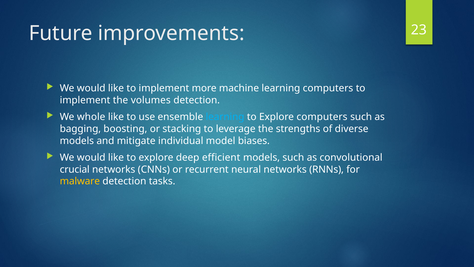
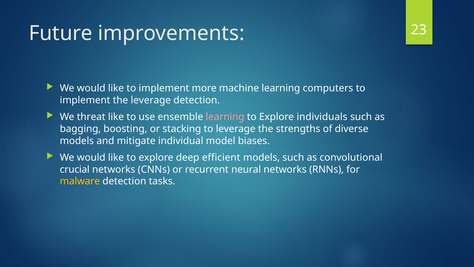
the volumes: volumes -> leverage
whole: whole -> threat
learning at (225, 117) colour: light blue -> pink
Explore computers: computers -> individuals
